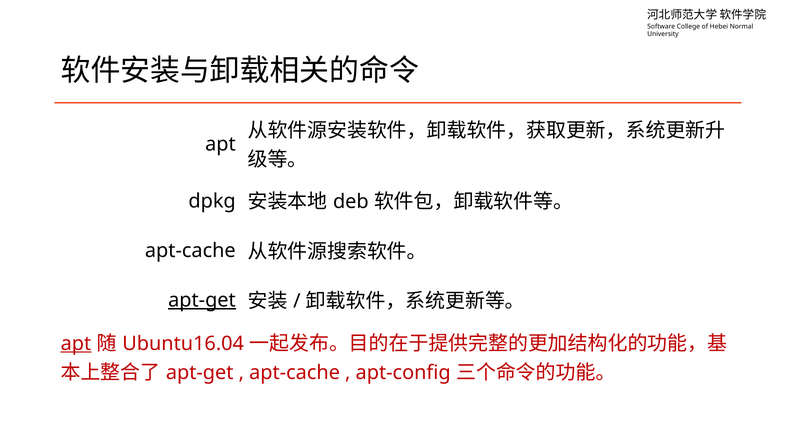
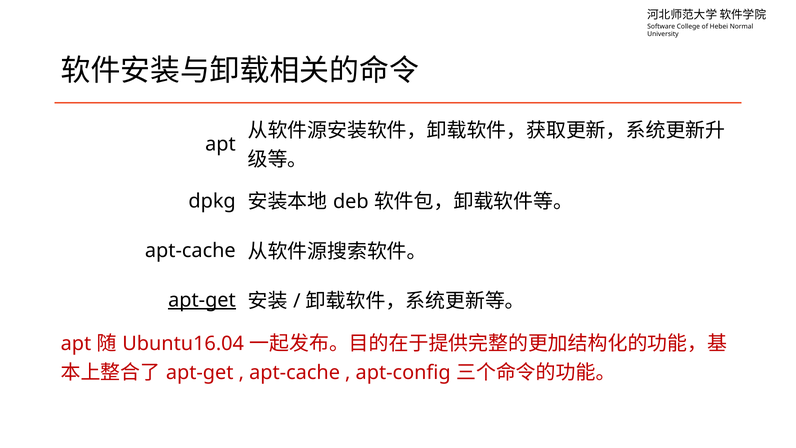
apt at (76, 343) underline: present -> none
